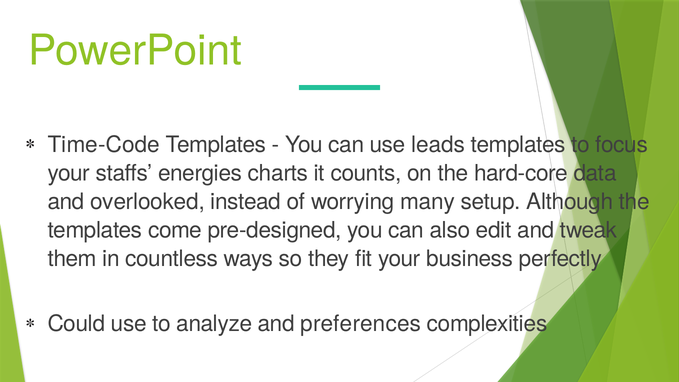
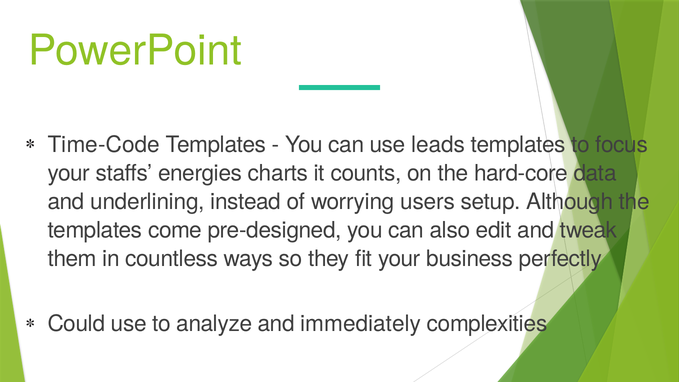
overlooked: overlooked -> underlining
many: many -> users
preferences: preferences -> immediately
